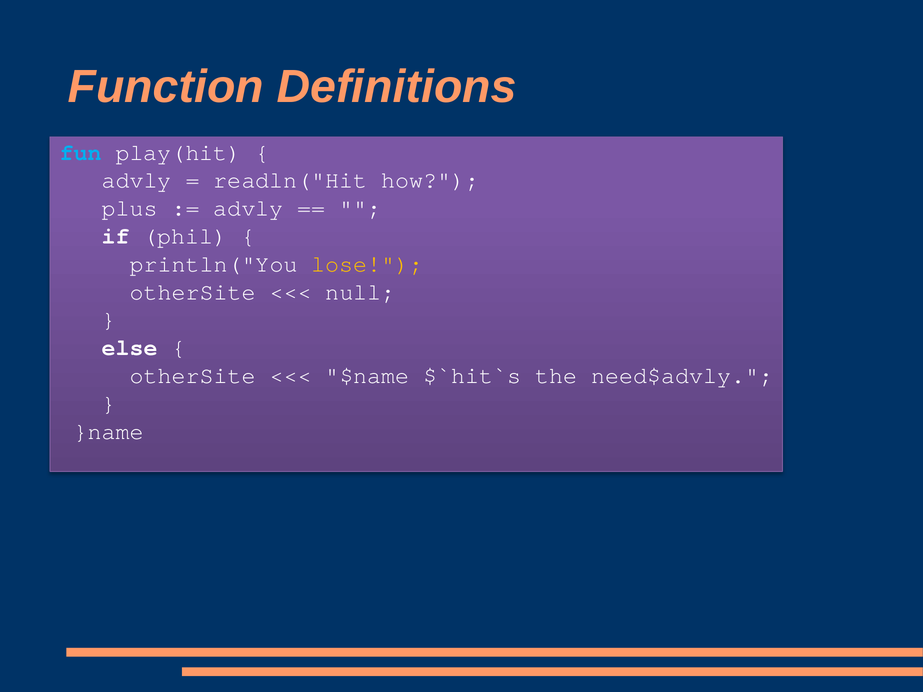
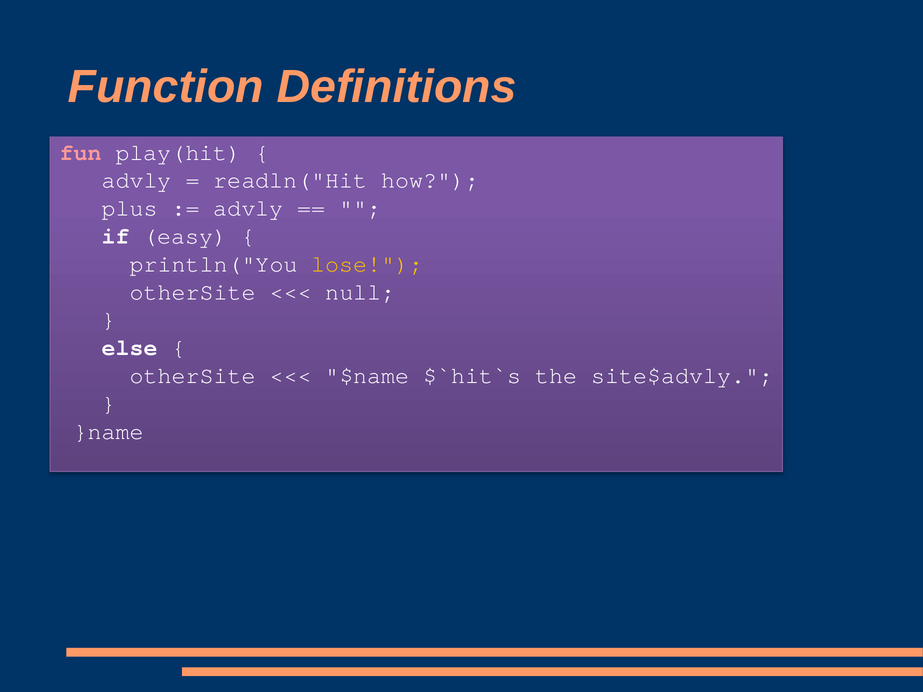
fun colour: light blue -> pink
phil: phil -> easy
need$advly: need$advly -> site$advly
